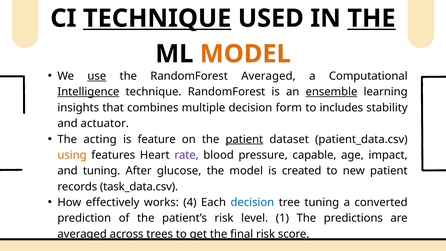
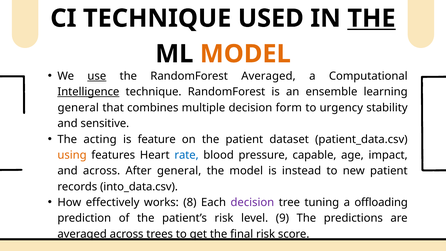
TECHNIQUE at (157, 18) underline: present -> none
ensemble underline: present -> none
insights at (78, 108): insights -> general
includes: includes -> urgency
actuator: actuator -> sensitive
patient at (244, 139) underline: present -> none
rate colour: purple -> blue
and tuning: tuning -> across
After glucose: glucose -> general
created: created -> instead
task_data.csv: task_data.csv -> into_data.csv
4: 4 -> 8
decision at (252, 202) colour: blue -> purple
converted: converted -> offloading
1: 1 -> 9
